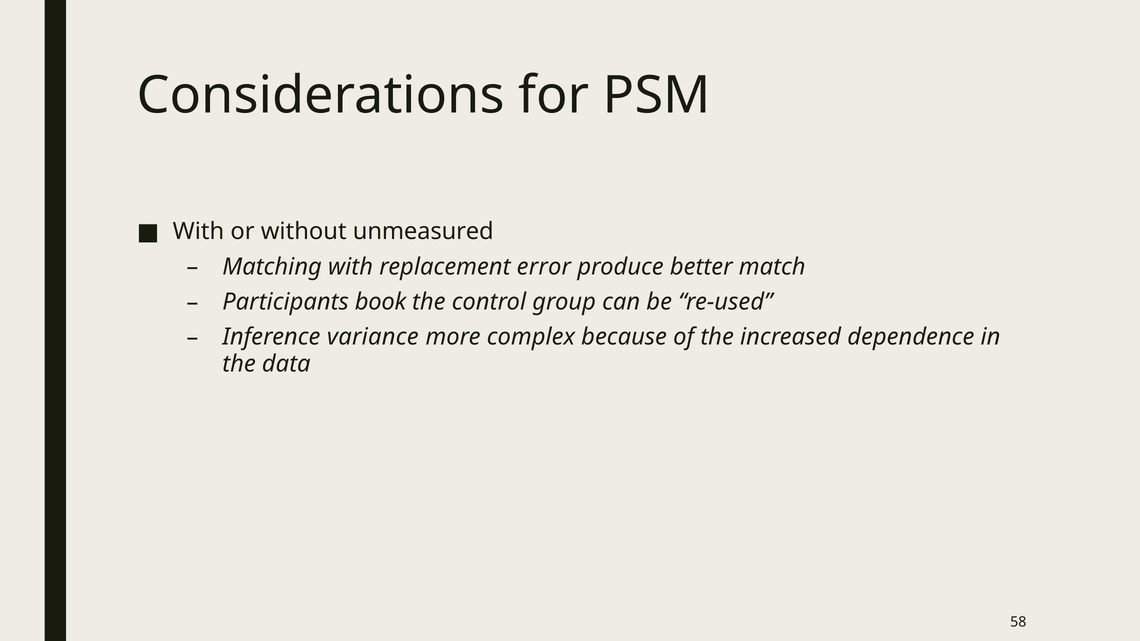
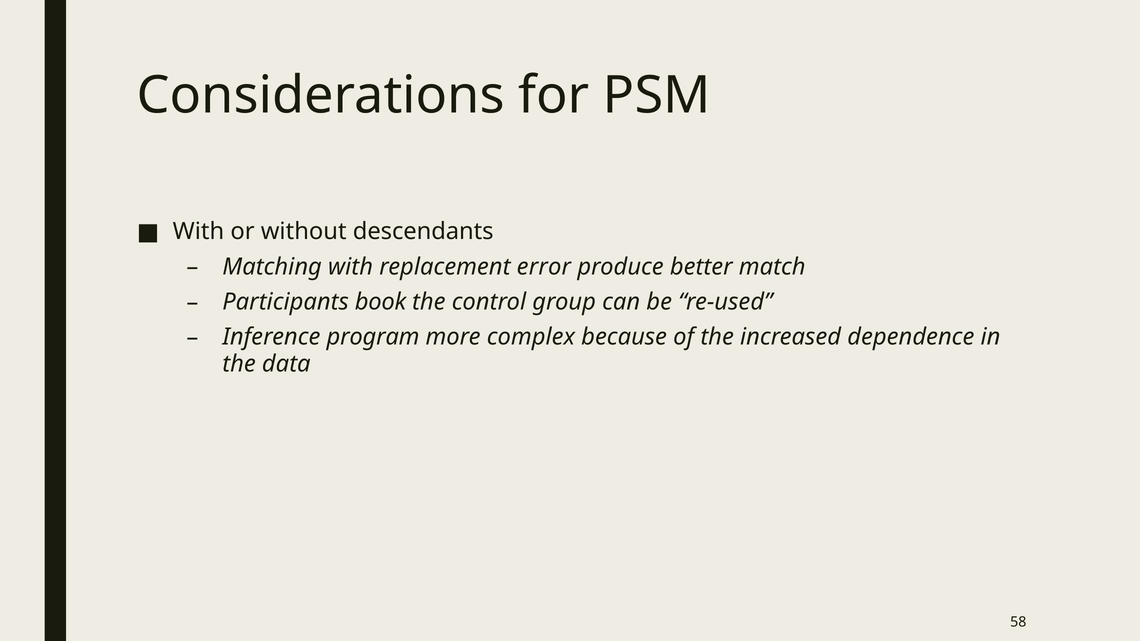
unmeasured: unmeasured -> descendants
variance: variance -> program
